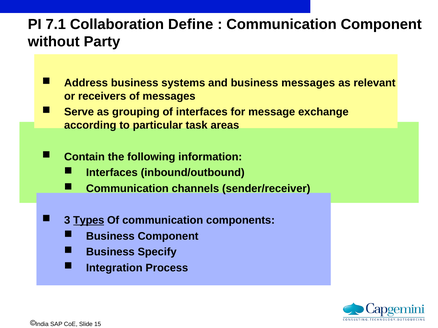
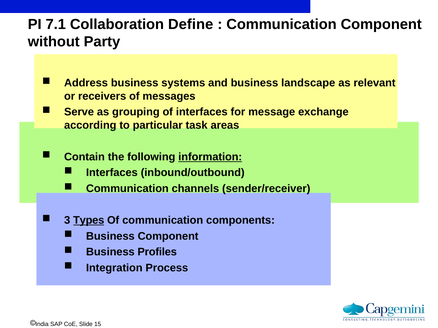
business messages: messages -> landscape
information underline: none -> present
Specify: Specify -> Profiles
